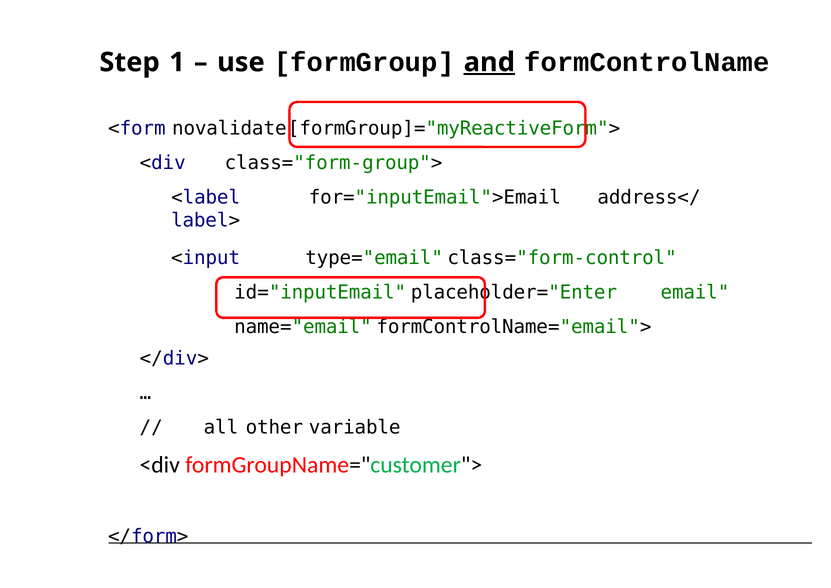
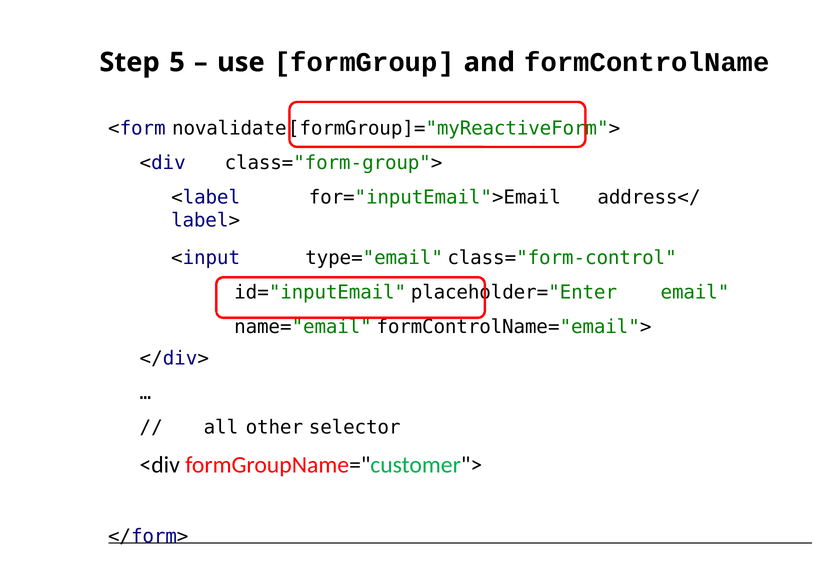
1: 1 -> 5
and underline: present -> none
variable: variable -> selector
